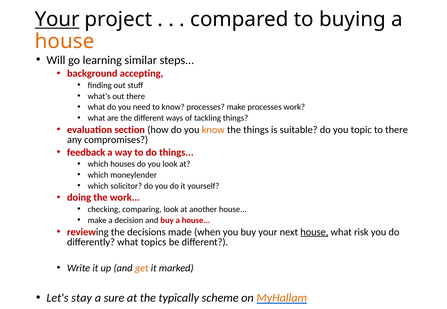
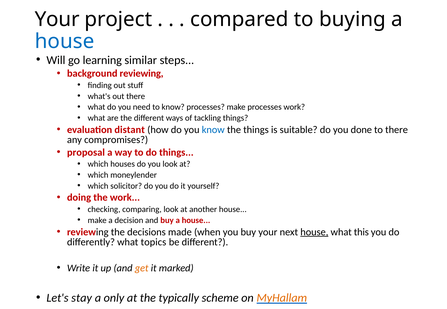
Your at (57, 19) underline: present -> none
house at (65, 42) colour: orange -> blue
background accepting: accepting -> reviewing
section: section -> distant
know at (213, 130) colour: orange -> blue
topic: topic -> done
feedback: feedback -> proposal
risk: risk -> this
sure: sure -> only
